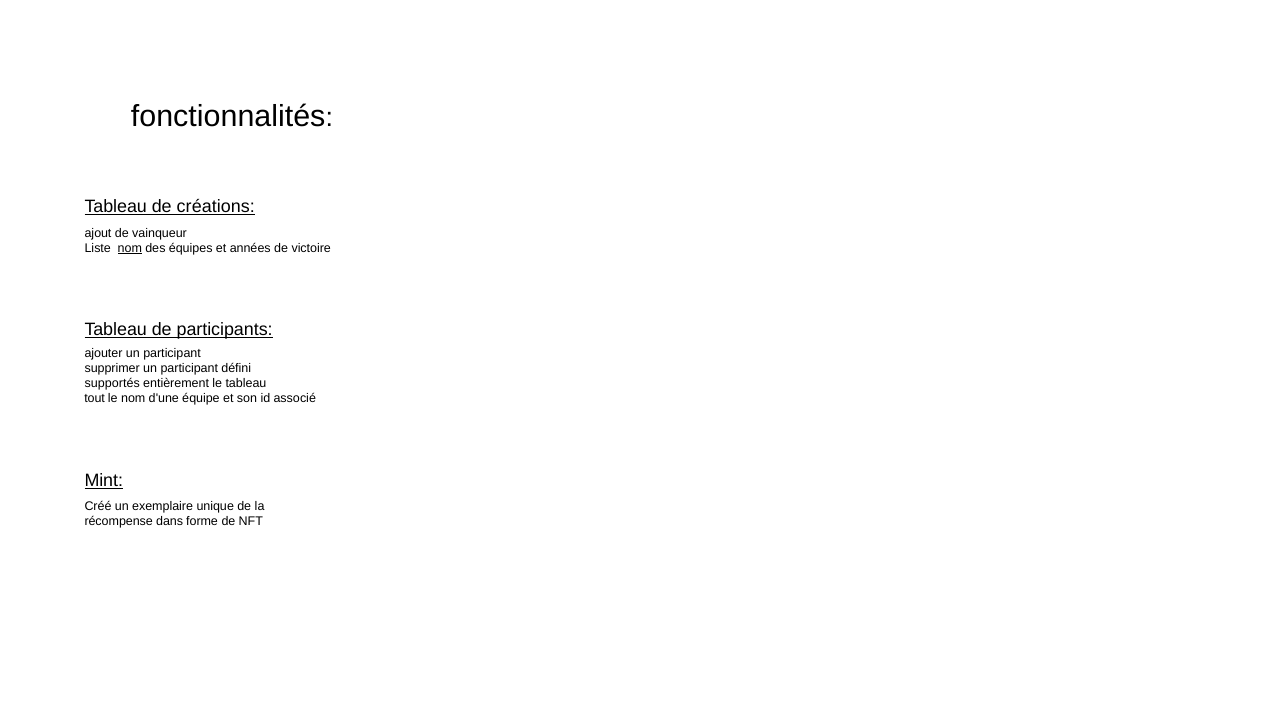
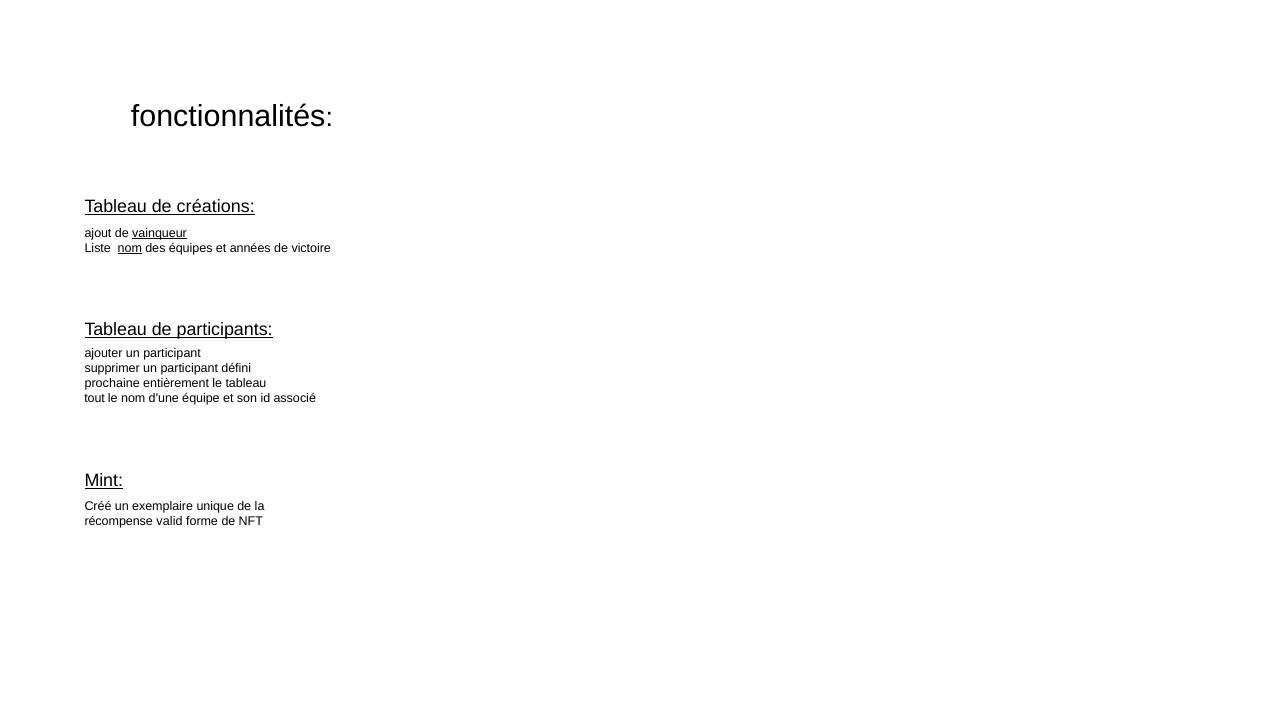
vainqueur underline: none -> present
supportés: supportés -> prochaine
dans: dans -> valid
